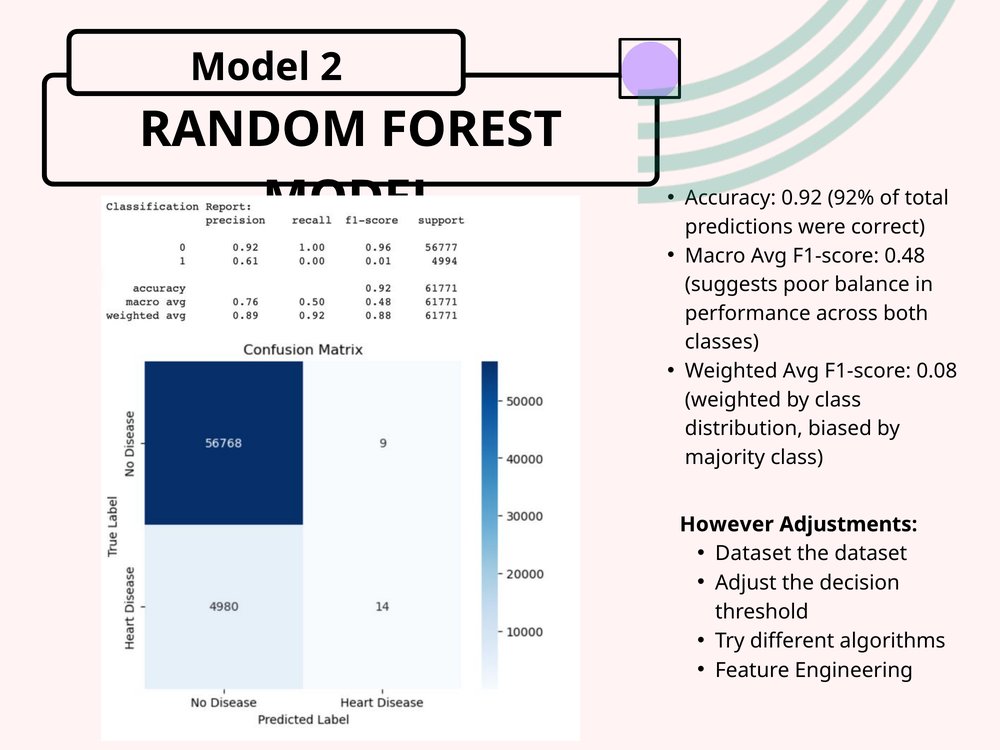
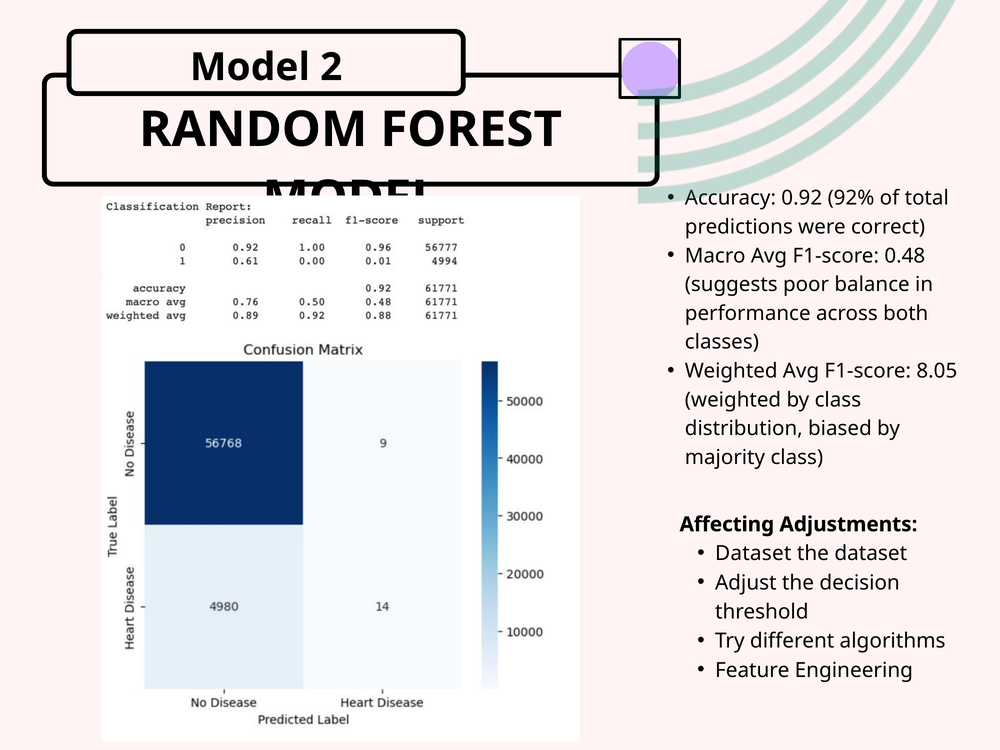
0.08: 0.08 -> 8.05
However: However -> Affecting
